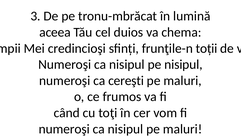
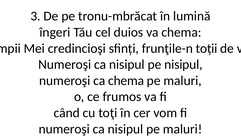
aceea: aceea -> îngeri
ca cereşti: cereşti -> chema
